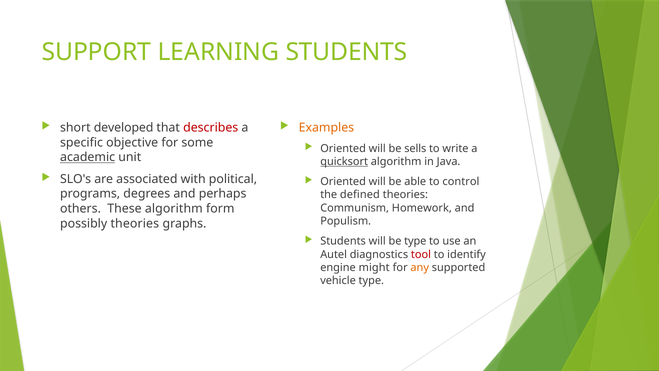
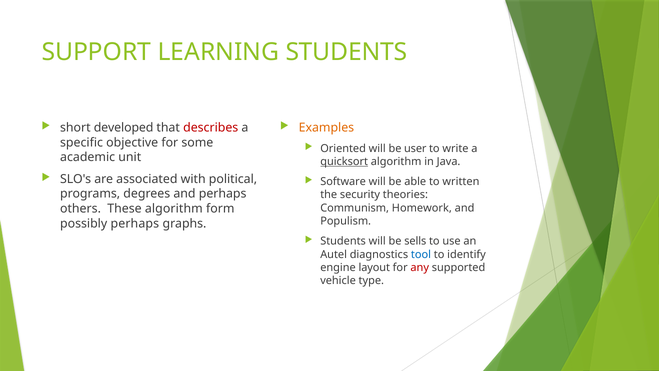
sells: sells -> user
academic underline: present -> none
Oriented at (343, 182): Oriented -> Software
control: control -> written
defined: defined -> security
possibly theories: theories -> perhaps
be type: type -> sells
tool colour: red -> blue
might: might -> layout
any colour: orange -> red
